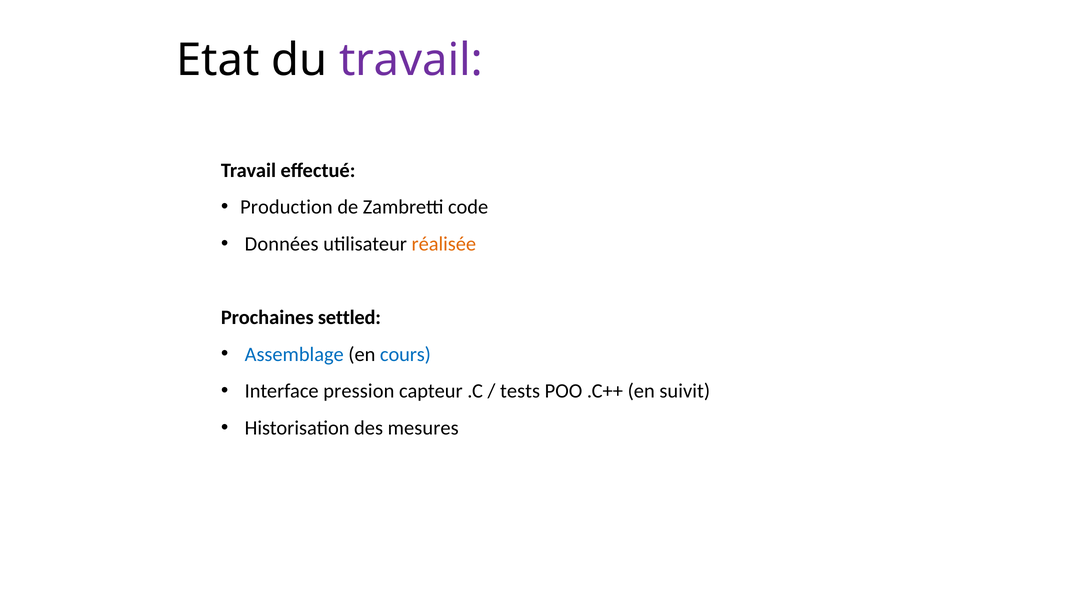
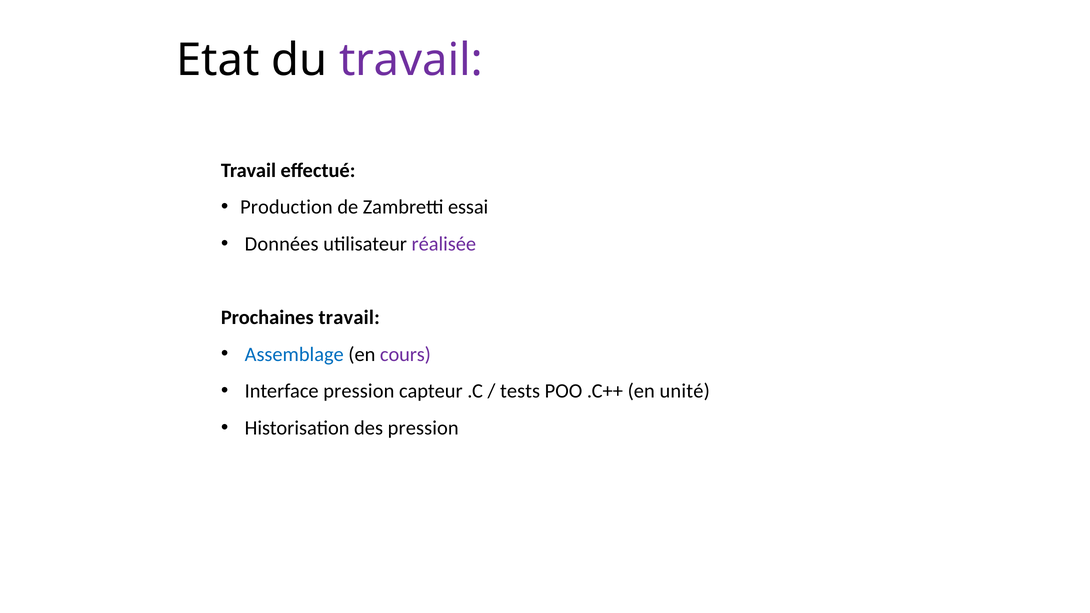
code: code -> essai
réalisée colour: orange -> purple
Prochaines settled: settled -> travail
cours colour: blue -> purple
suivit: suivit -> unité
des mesures: mesures -> pression
